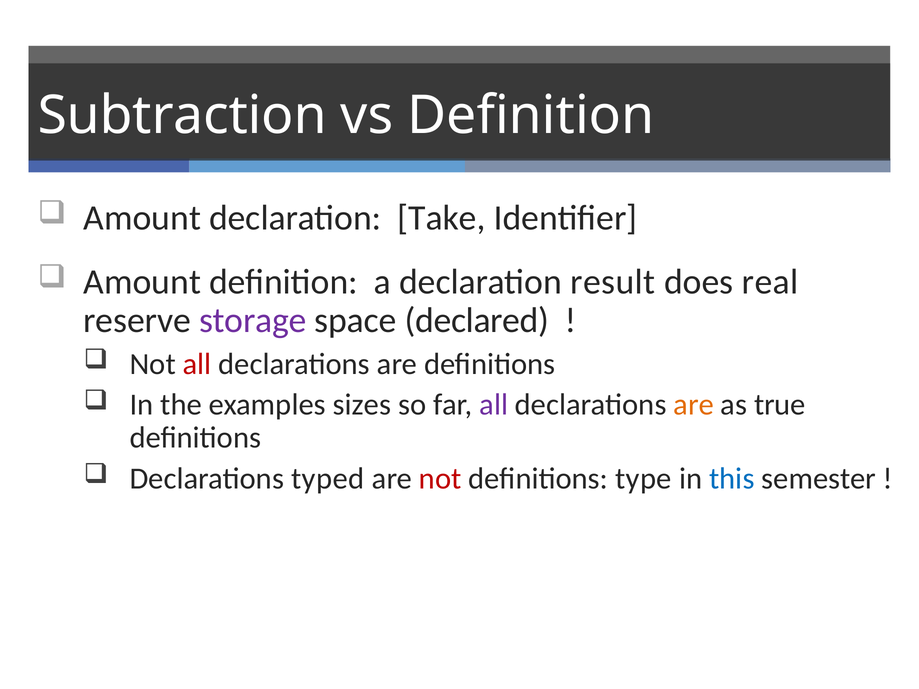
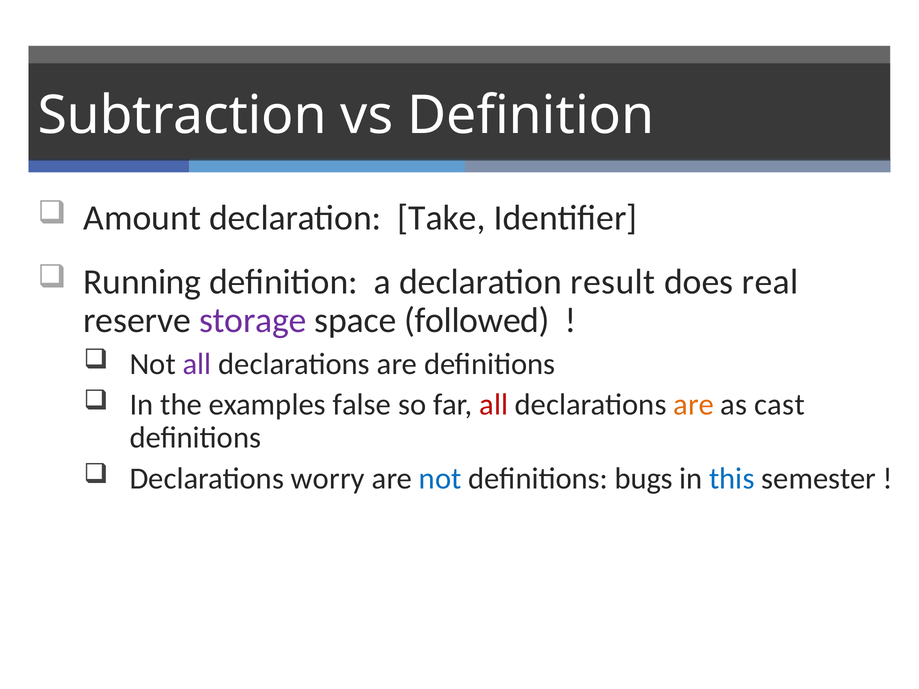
Amount at (142, 282): Amount -> Running
declared: declared -> followed
all at (197, 364) colour: red -> purple
sizes: sizes -> false
all at (494, 405) colour: purple -> red
true: true -> cast
typed: typed -> worry
not at (440, 479) colour: red -> blue
type: type -> bugs
